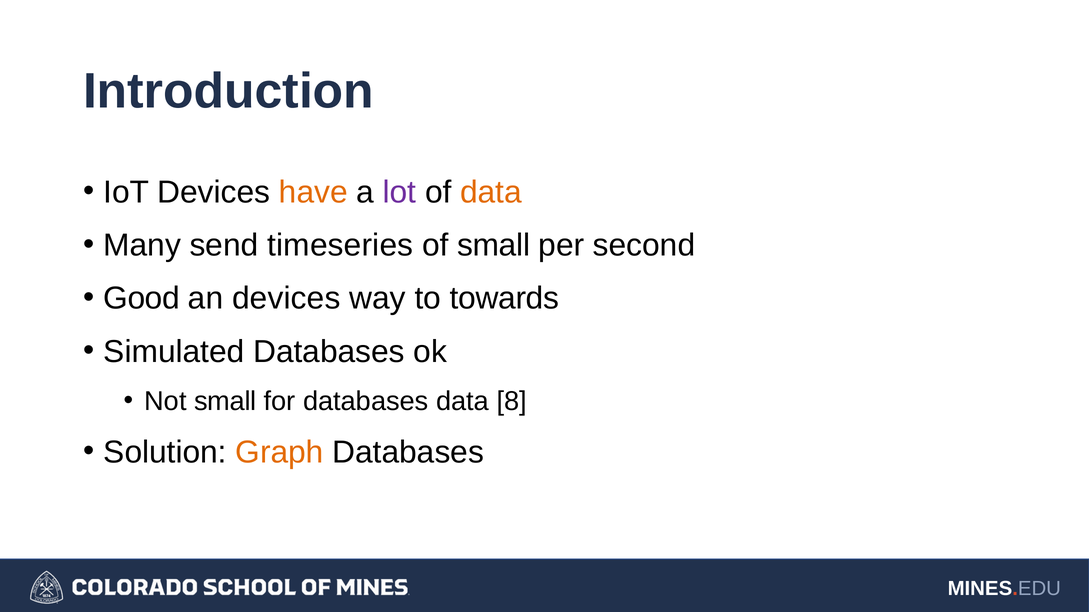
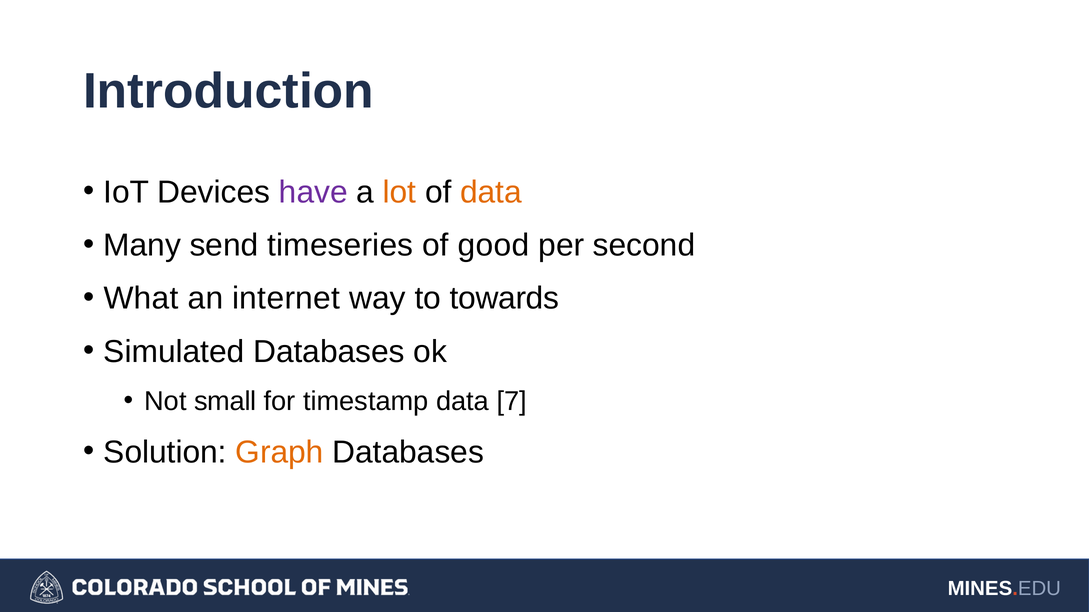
have colour: orange -> purple
lot colour: purple -> orange
of small: small -> good
Good: Good -> What
an devices: devices -> internet
for databases: databases -> timestamp
8: 8 -> 7
